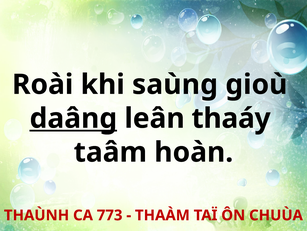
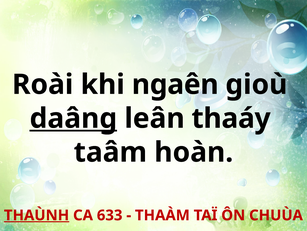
saùng: saùng -> ngaên
THAÙNH underline: none -> present
773: 773 -> 633
